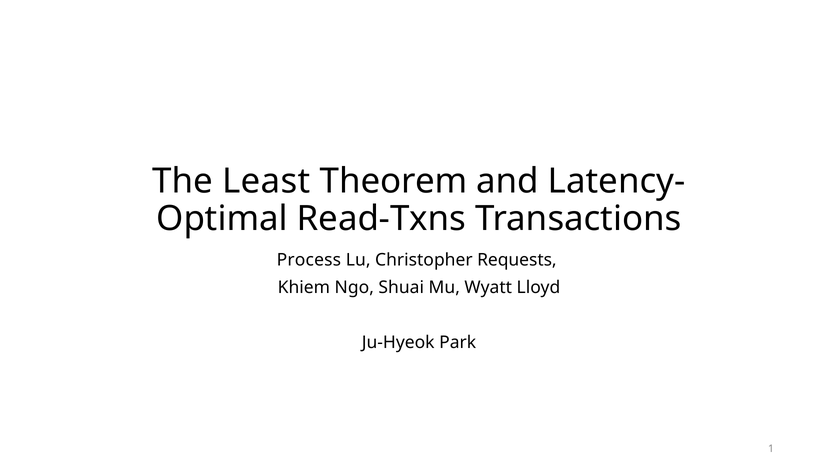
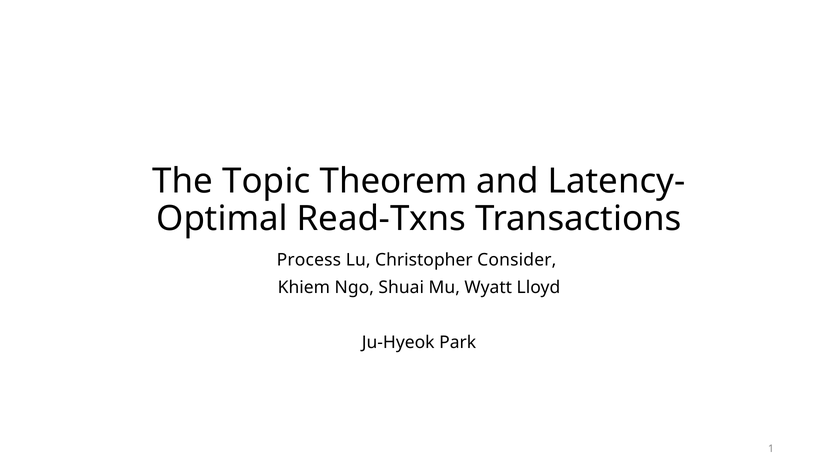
Least: Least -> Topic
Requests: Requests -> Consider
